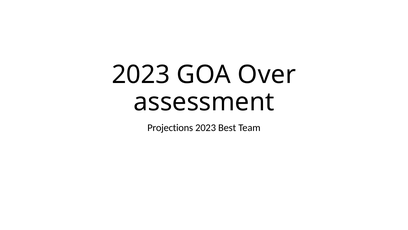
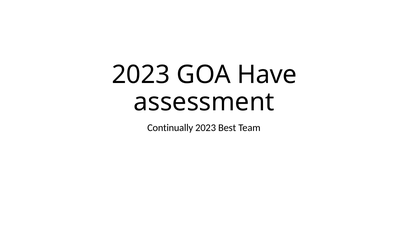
Over: Over -> Have
Projections: Projections -> Continually
